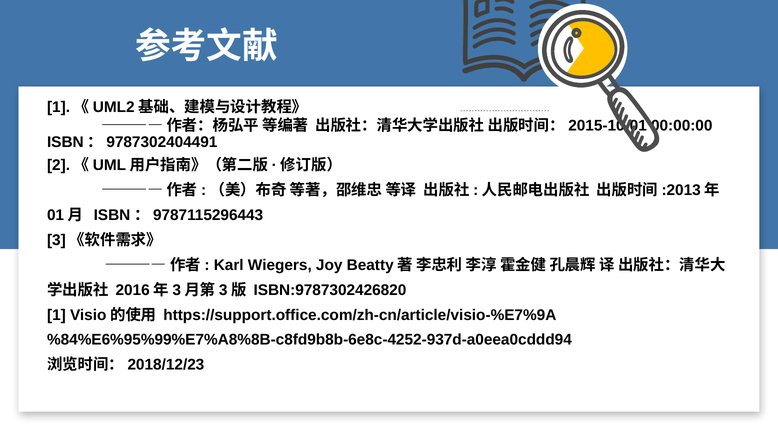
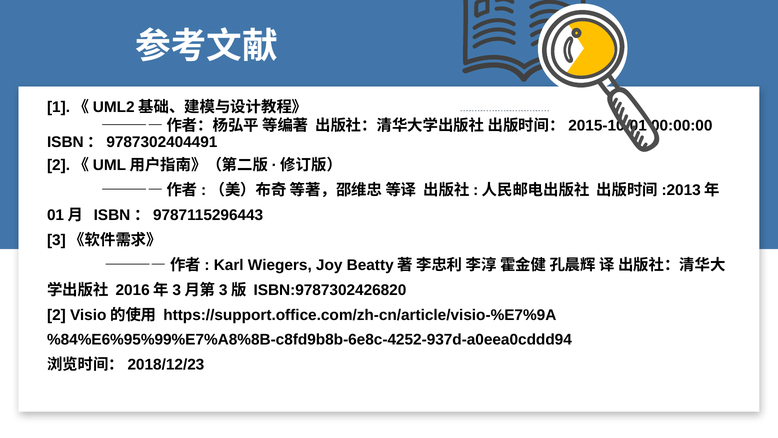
1: 1 -> 2
